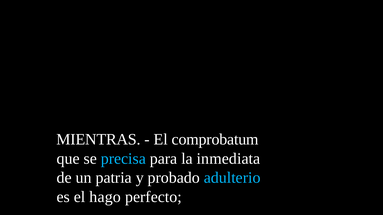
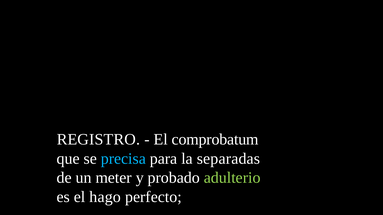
MIENTRAS: MIENTRAS -> REGISTRO
inmediata: inmediata -> separadas
patria: patria -> meter
adulterio colour: light blue -> light green
